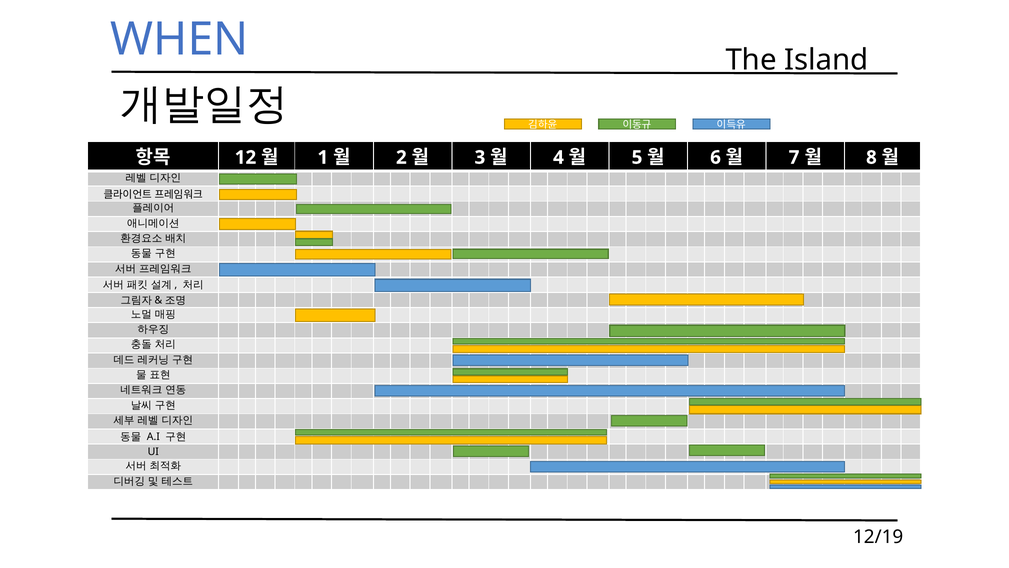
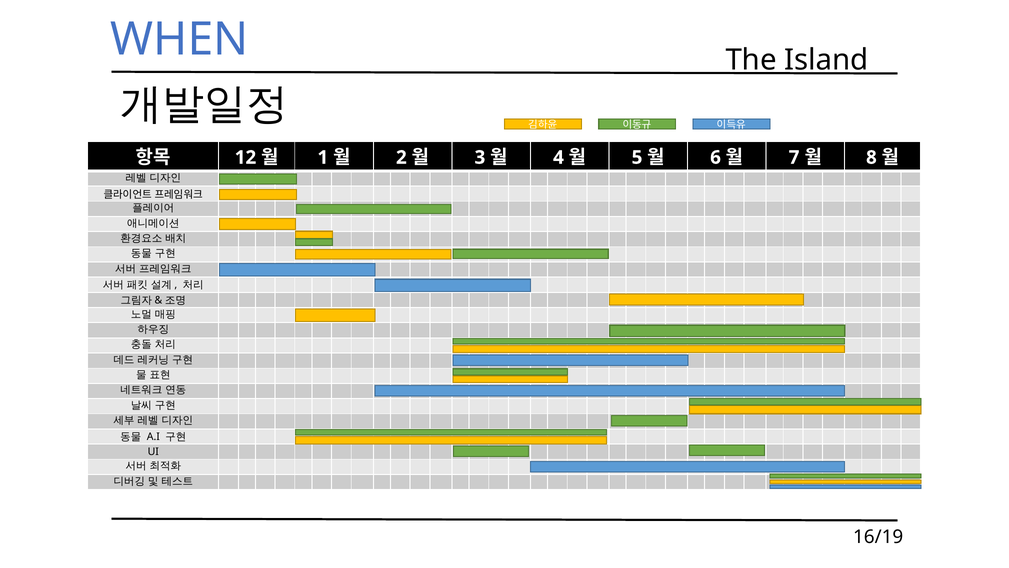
12/19: 12/19 -> 16/19
